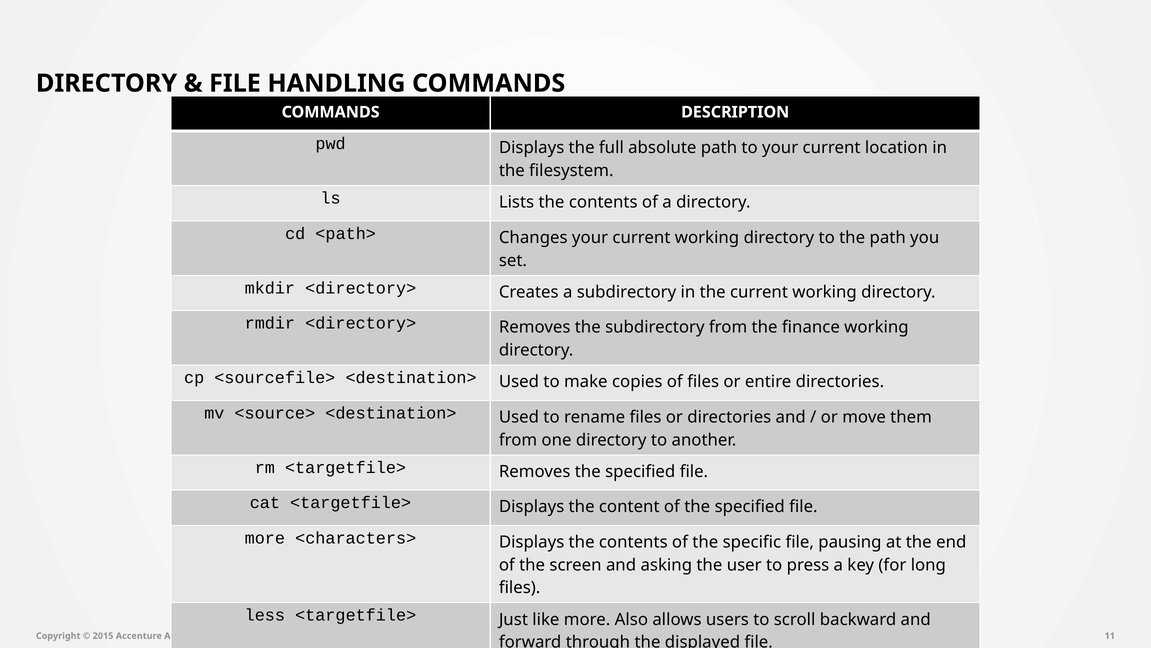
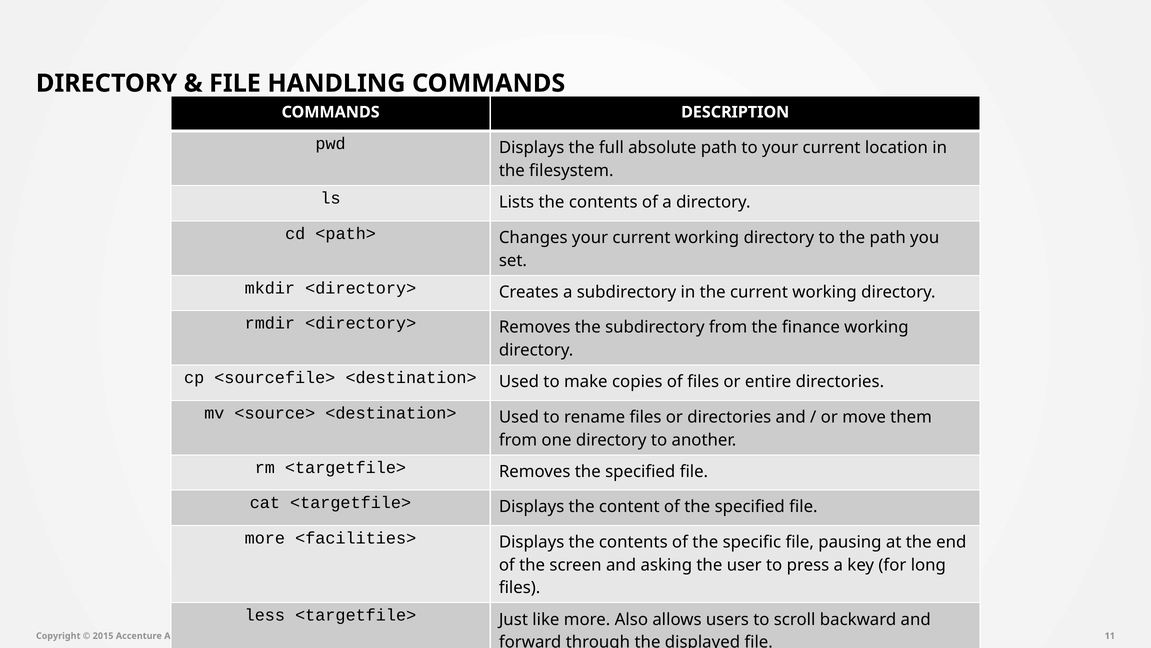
<characters>: <characters> -> <facilities>
